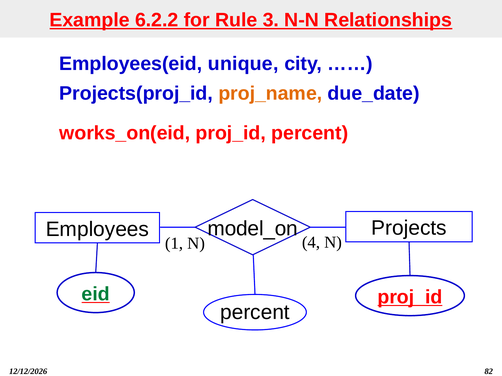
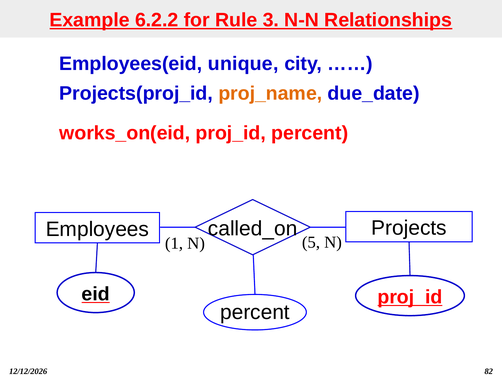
model_on: model_on -> called_on
4: 4 -> 5
eid colour: green -> black
